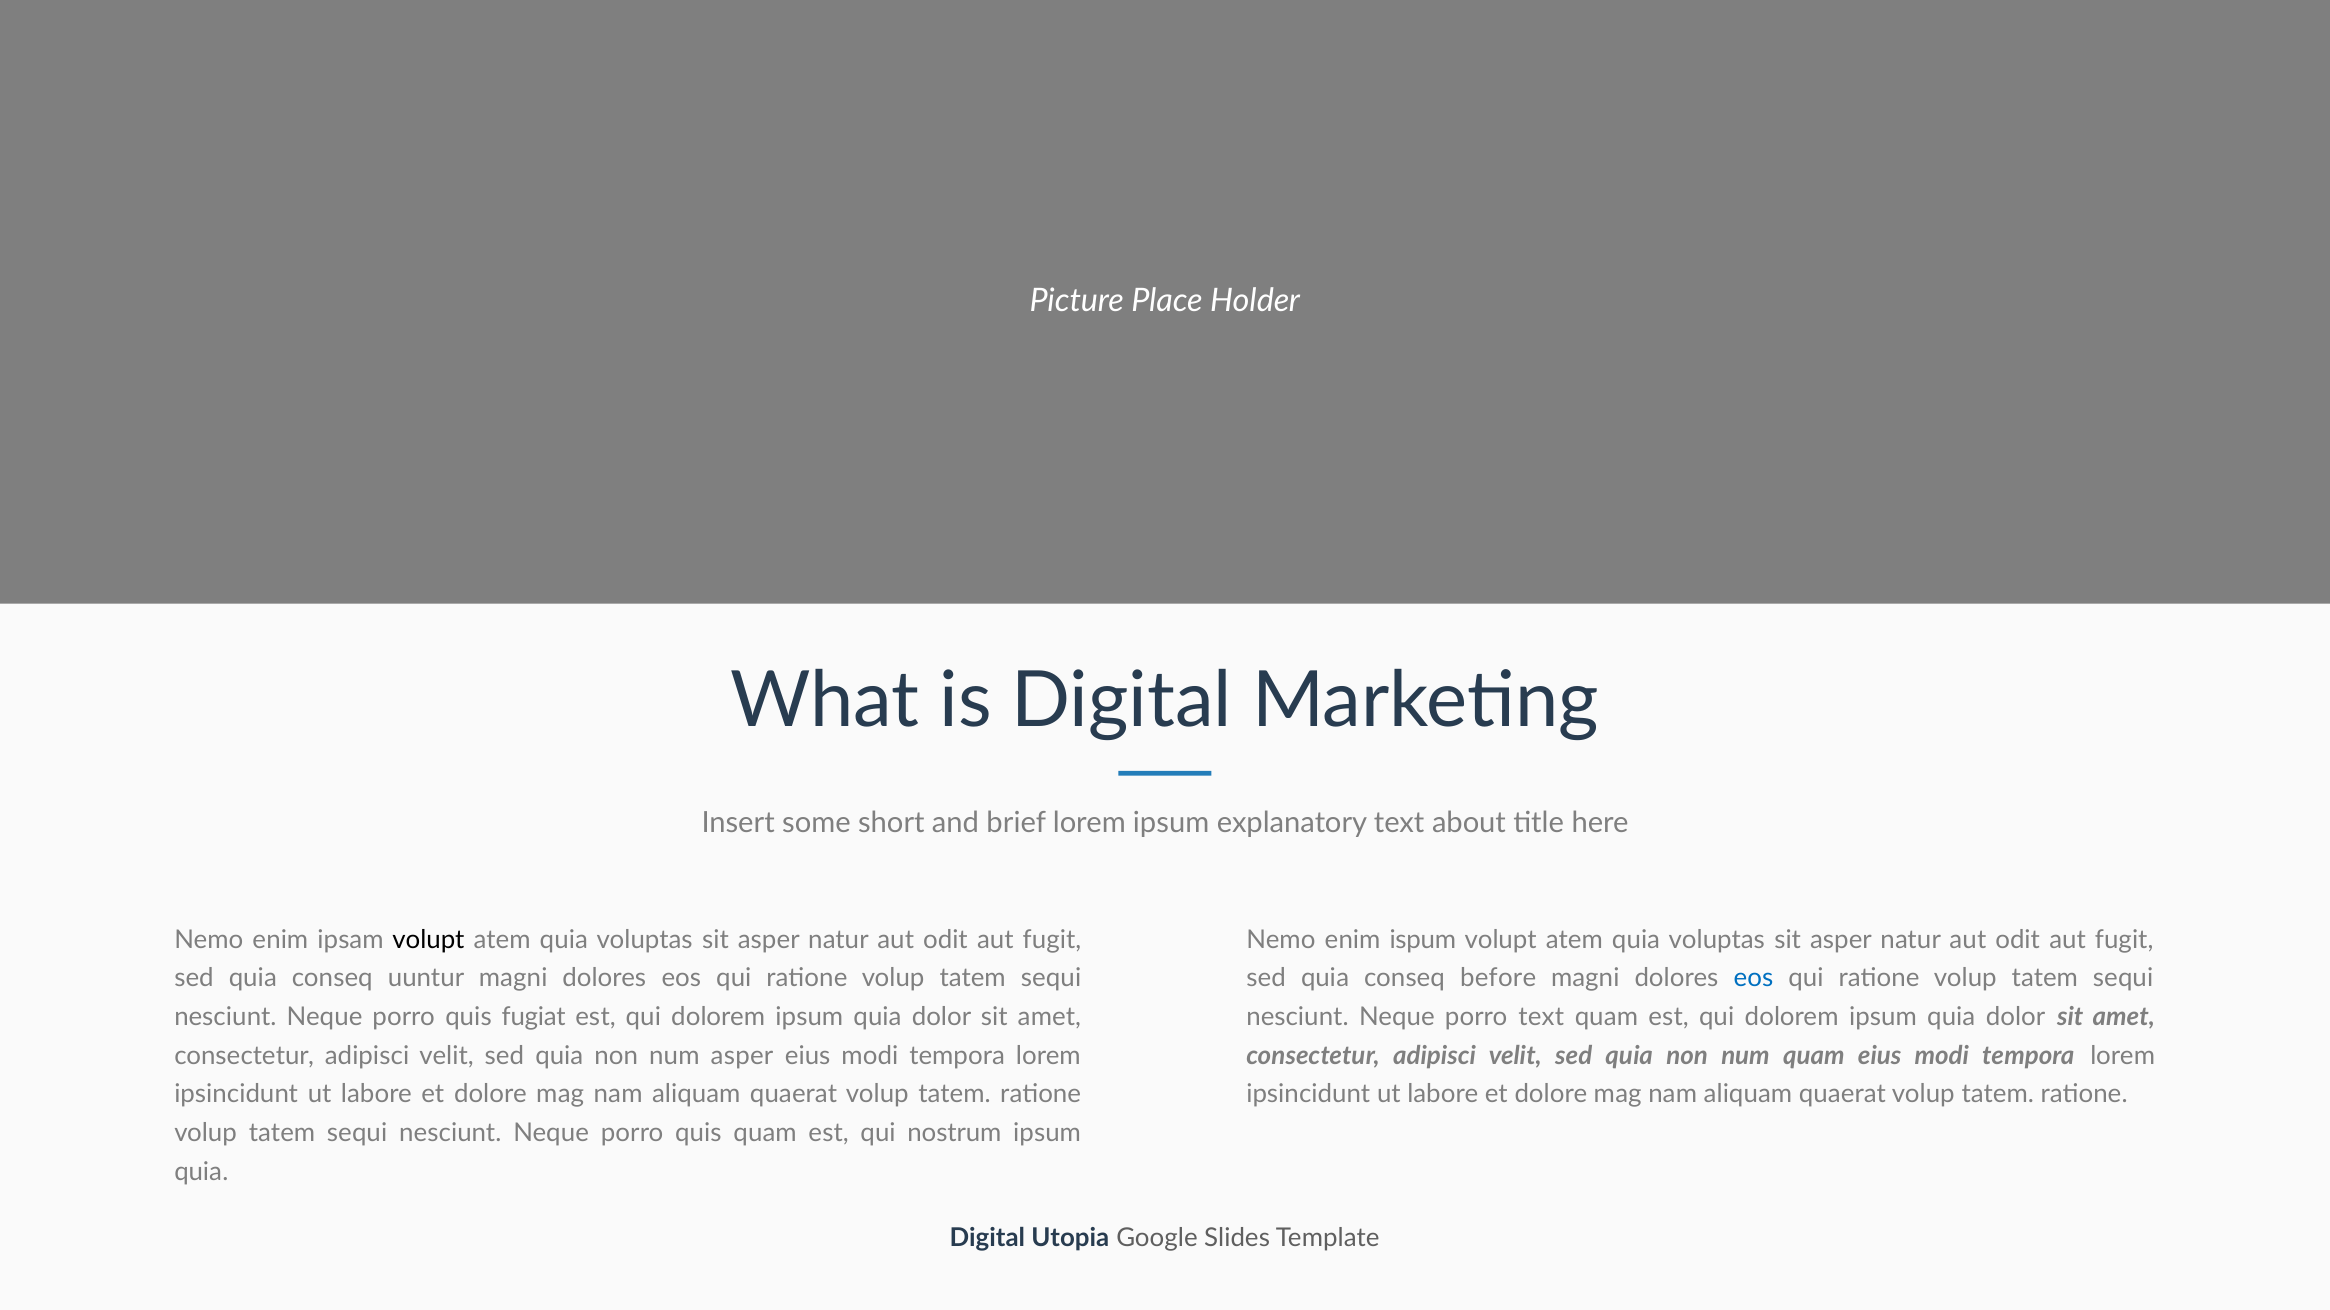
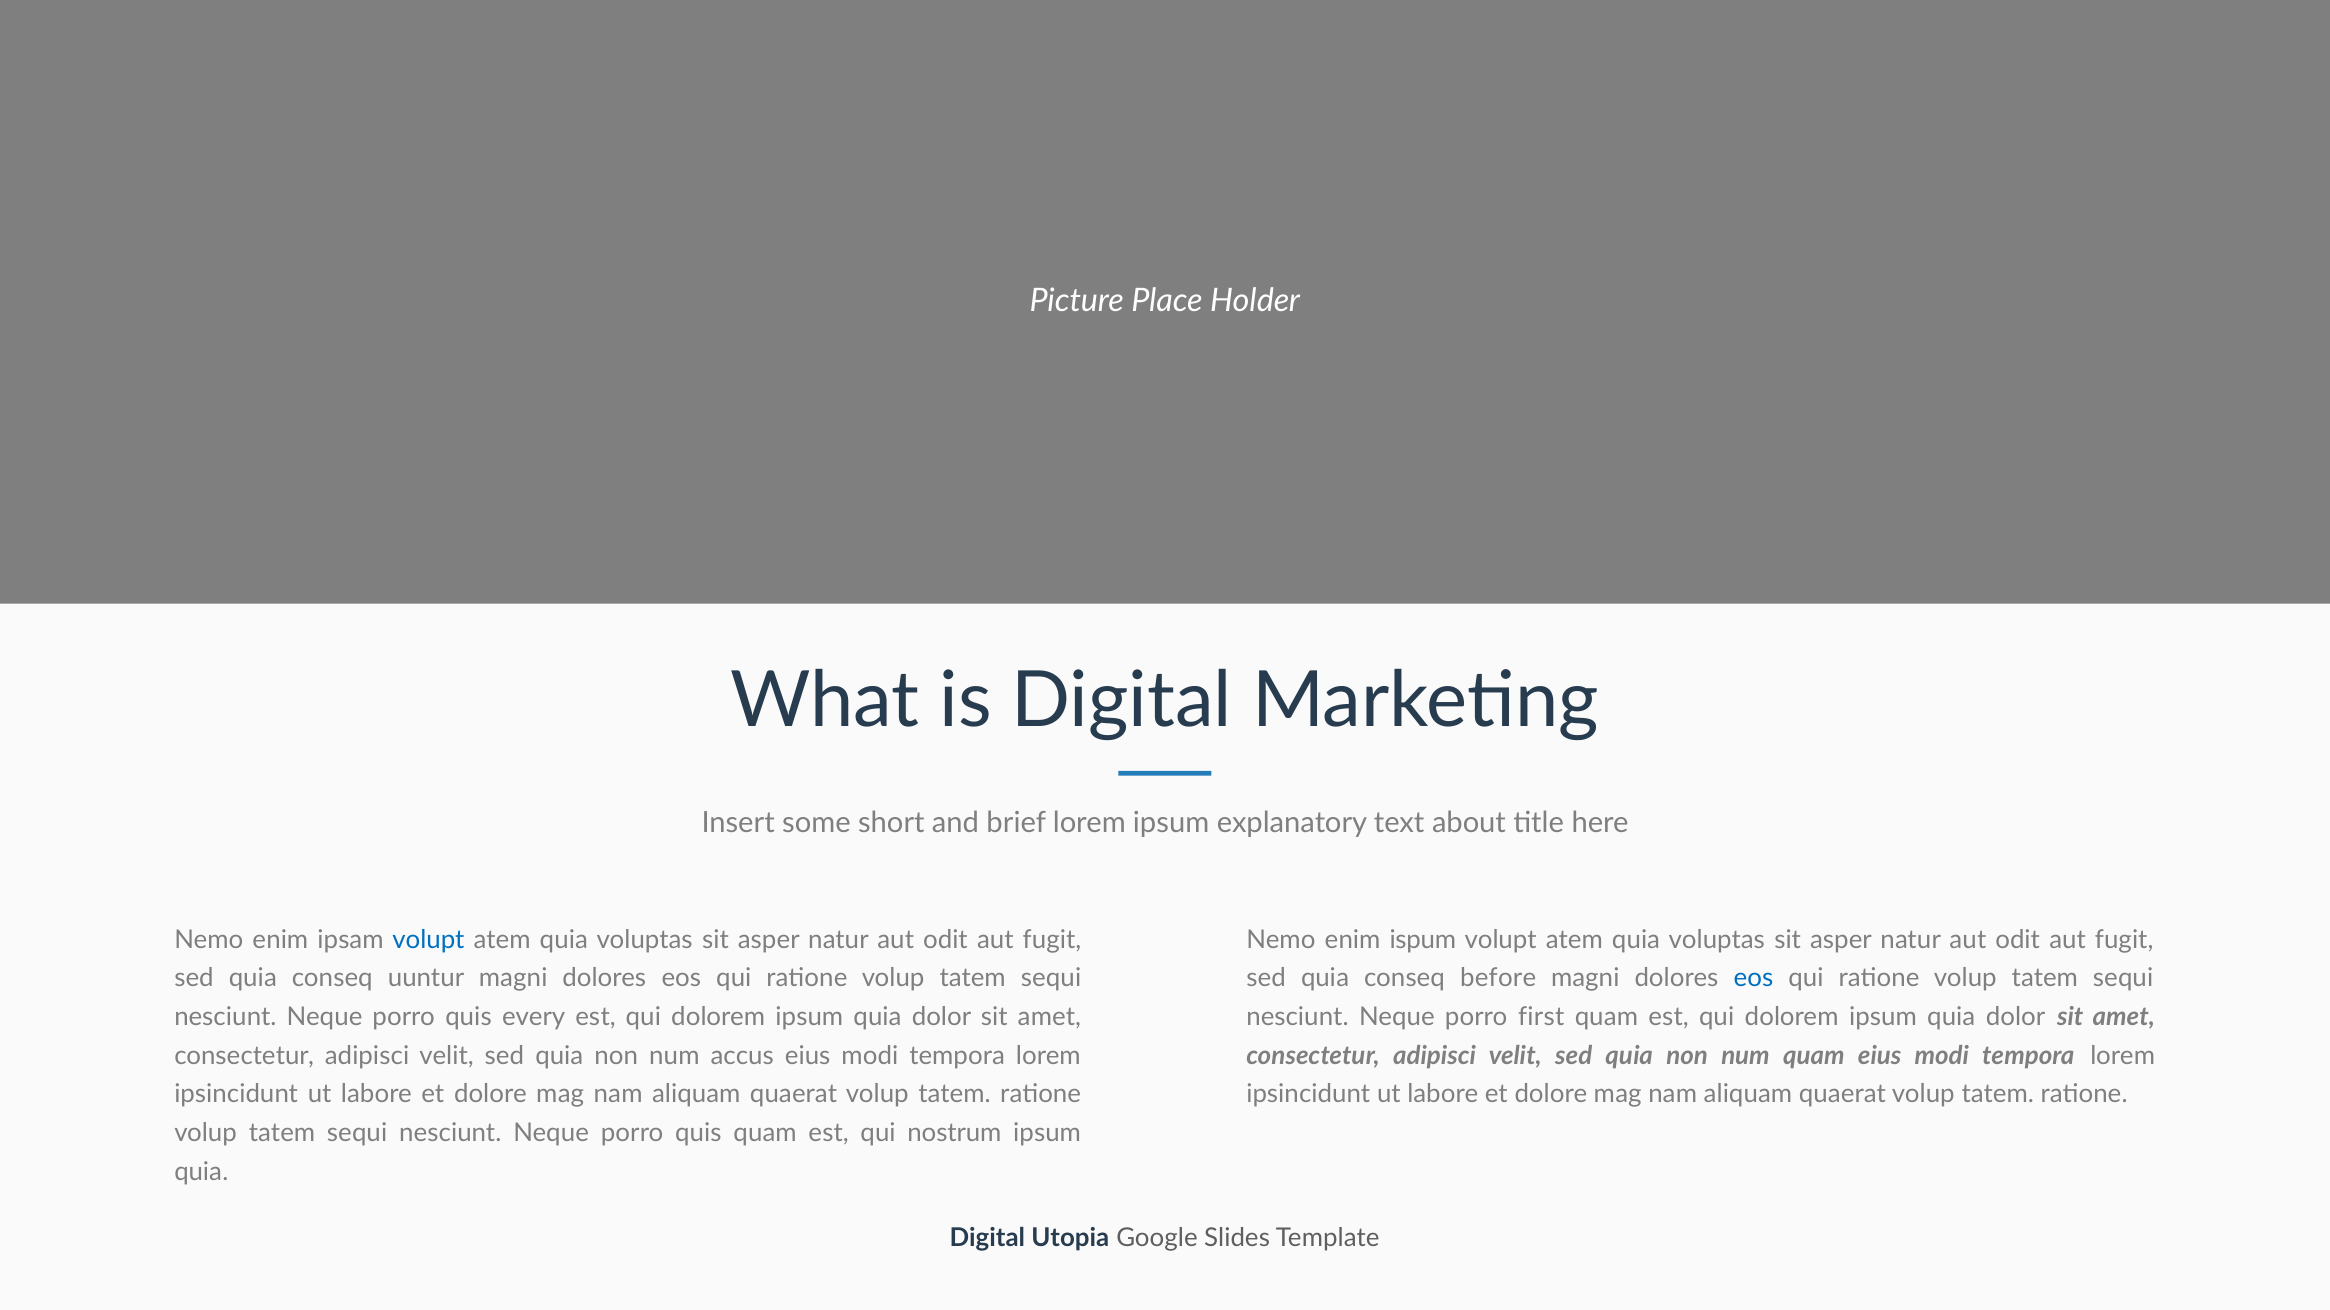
volupt at (428, 940) colour: black -> blue
fugiat: fugiat -> every
porro text: text -> first
num asper: asper -> accus
